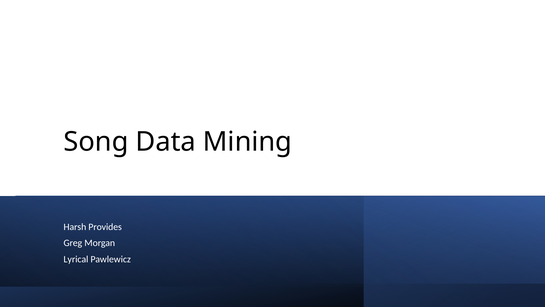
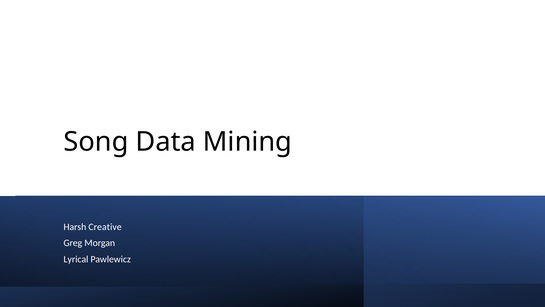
Provides: Provides -> Creative
